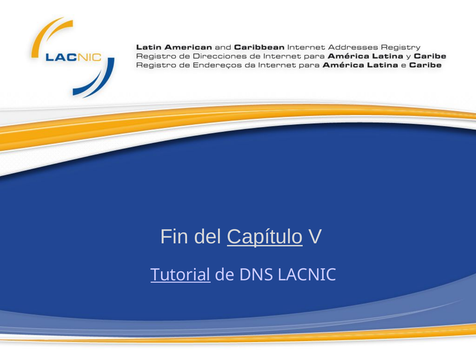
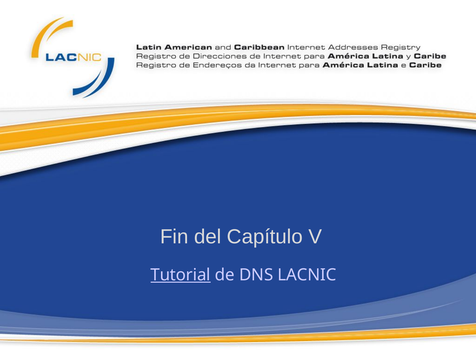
Capítulo underline: present -> none
